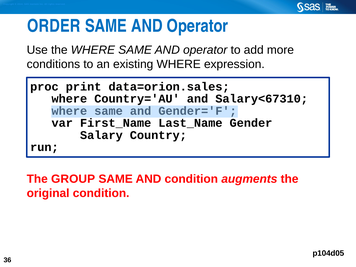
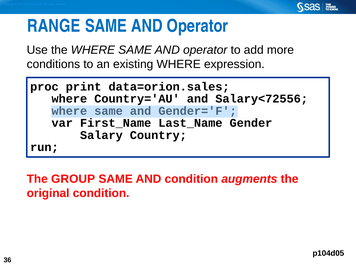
ORDER: ORDER -> RANGE
Salary<67310: Salary<67310 -> Salary<72556
